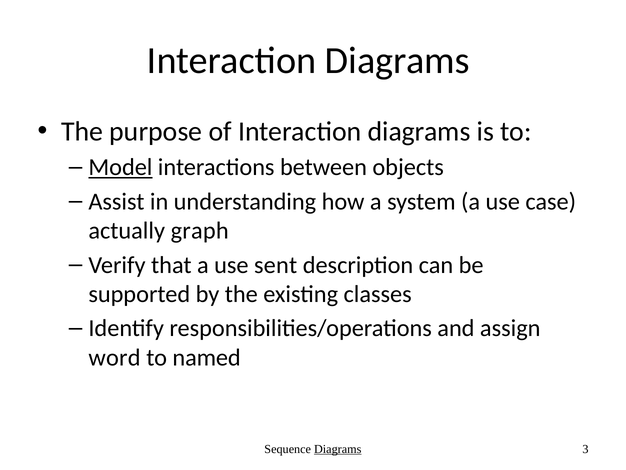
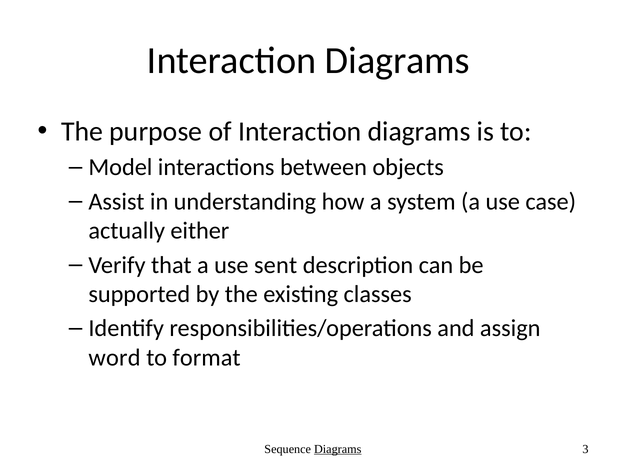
Model underline: present -> none
graph: graph -> either
named: named -> format
